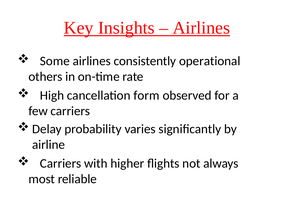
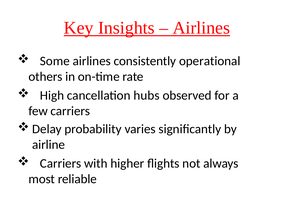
form: form -> hubs
